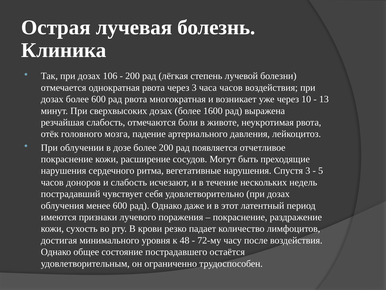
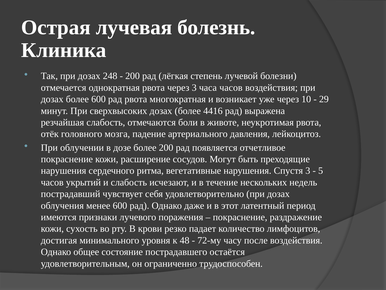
106: 106 -> 248
13: 13 -> 29
1600: 1600 -> 4416
доноров: доноров -> укрытий
